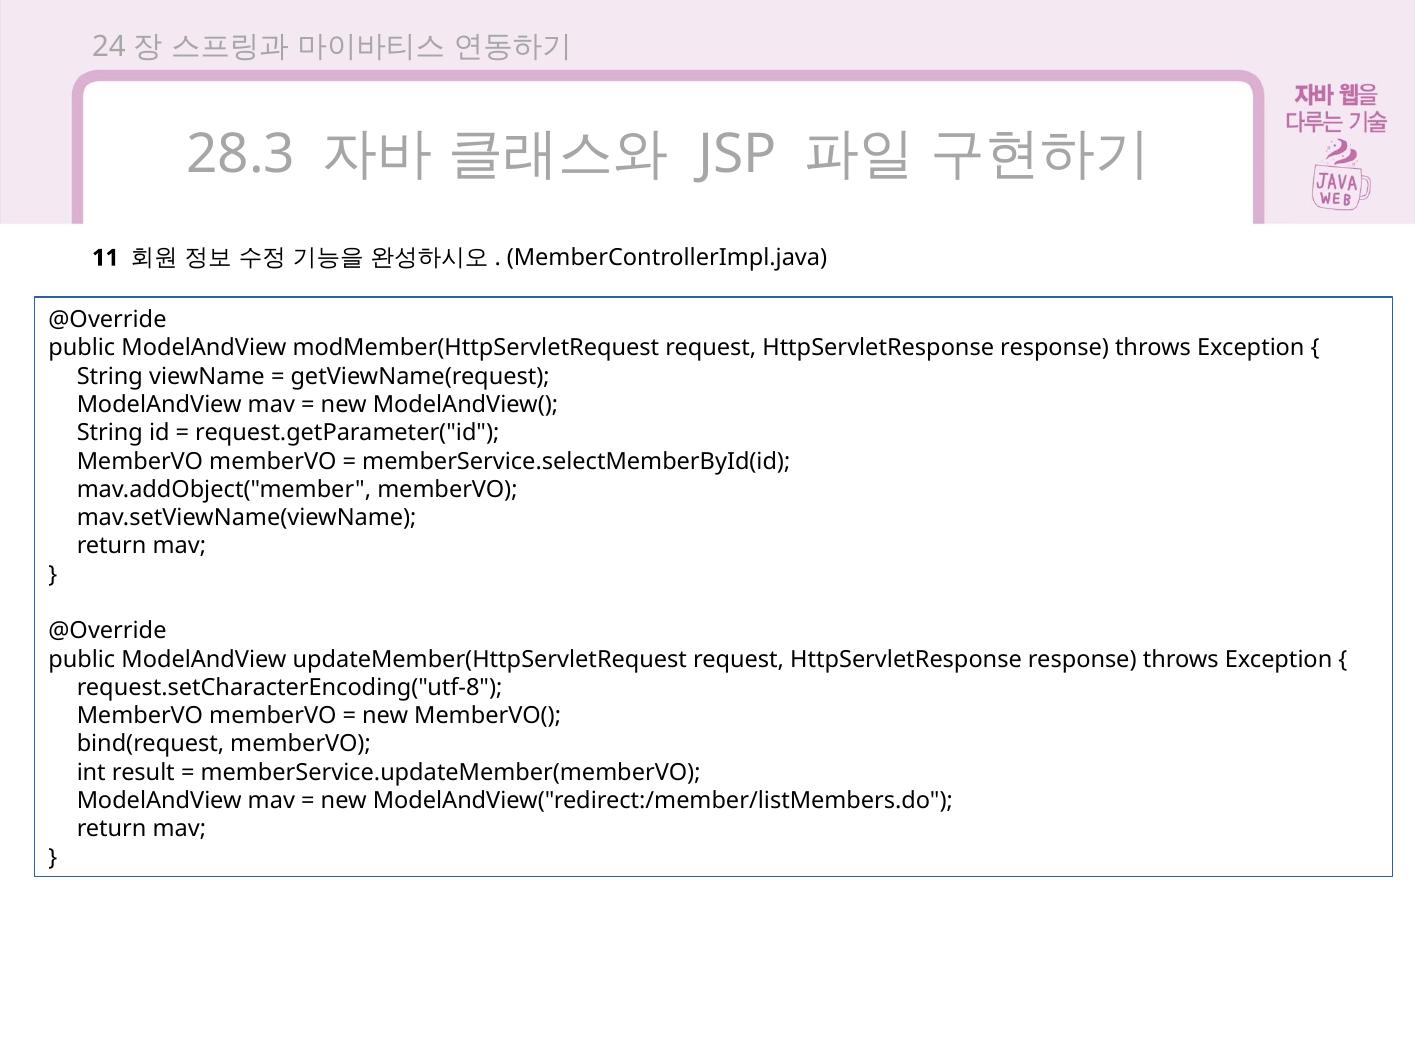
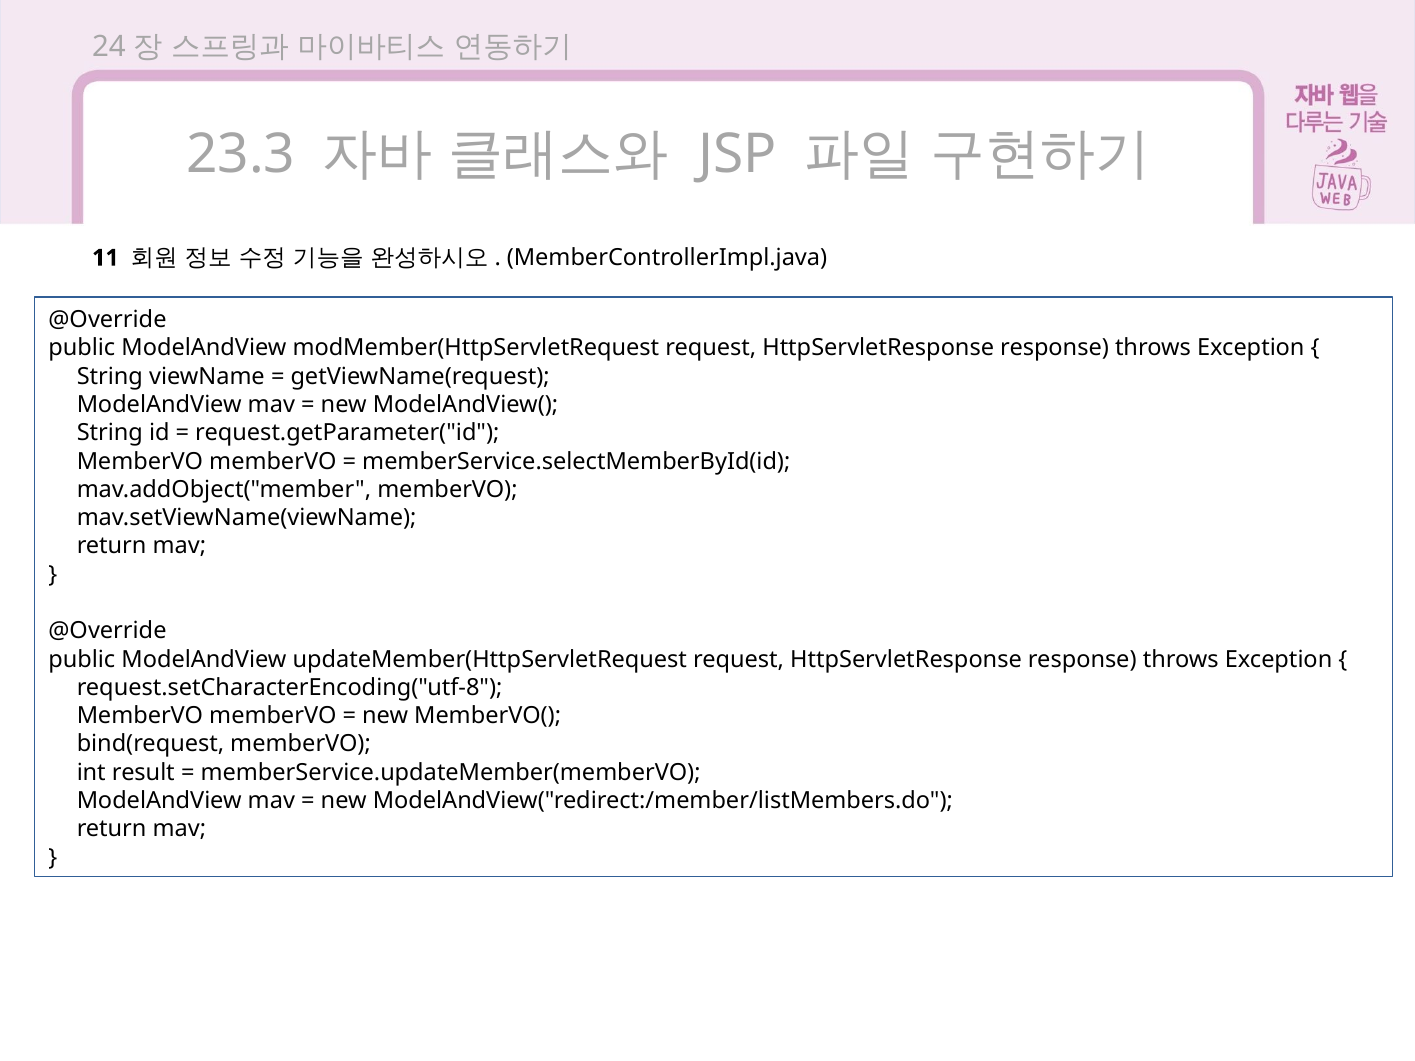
28.3: 28.3 -> 23.3
